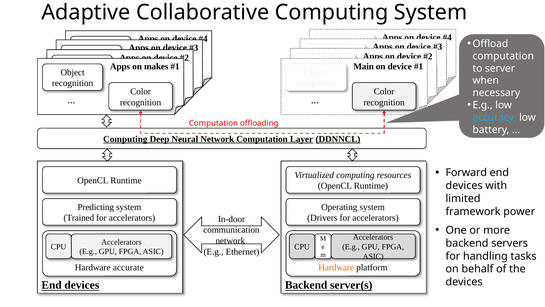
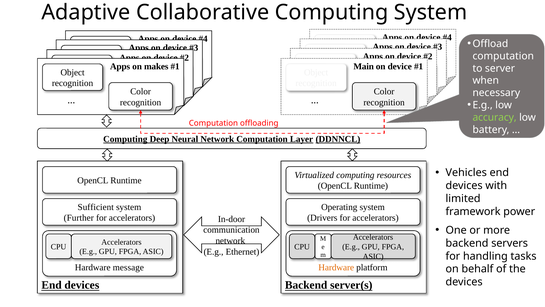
accuracy colour: light blue -> light green
Forward: Forward -> Vehicles
Predicting: Predicting -> Sufficient
Trained: Trained -> Further
accurate: accurate -> message
